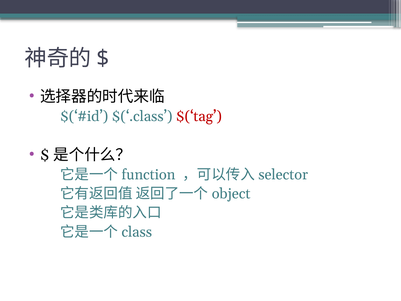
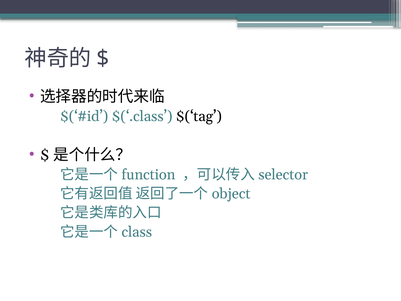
$(‘tag colour: red -> black
